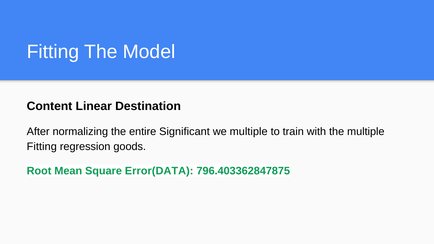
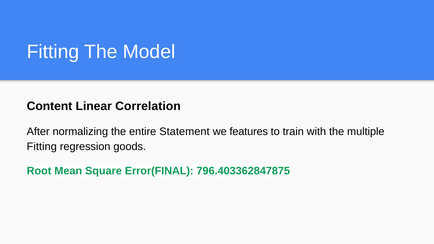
Destination: Destination -> Correlation
Significant: Significant -> Statement
we multiple: multiple -> features
Error(DATA: Error(DATA -> Error(FINAL
